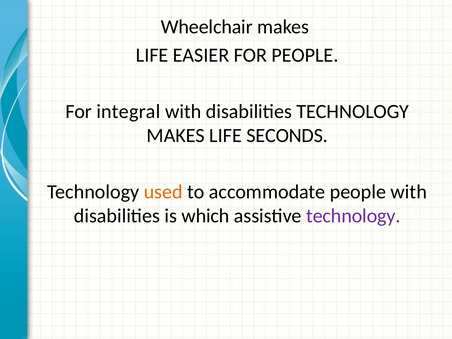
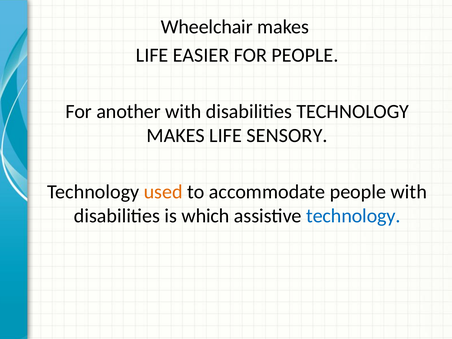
integral: integral -> another
SECONDS: SECONDS -> SENSORY
technology at (353, 216) colour: purple -> blue
